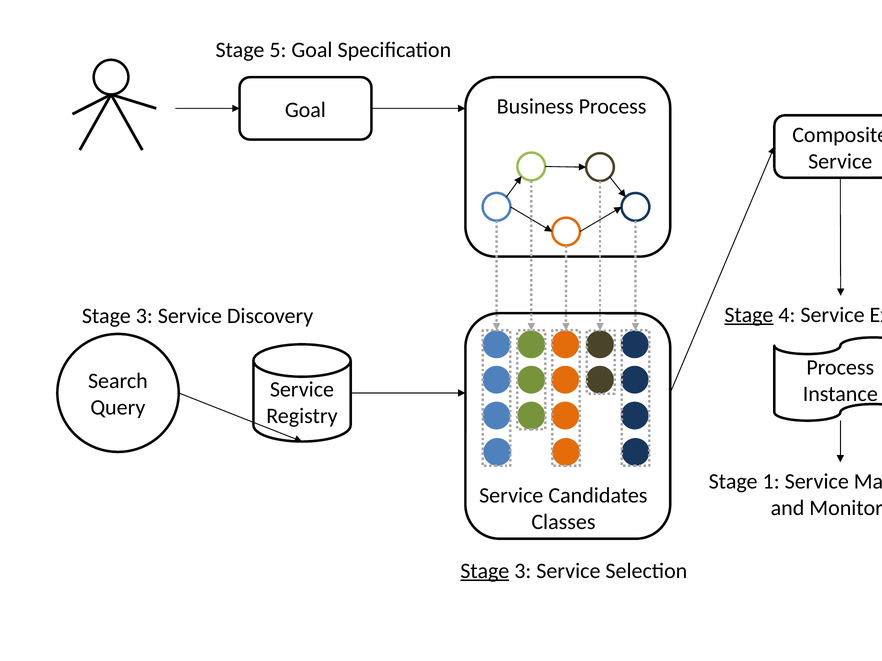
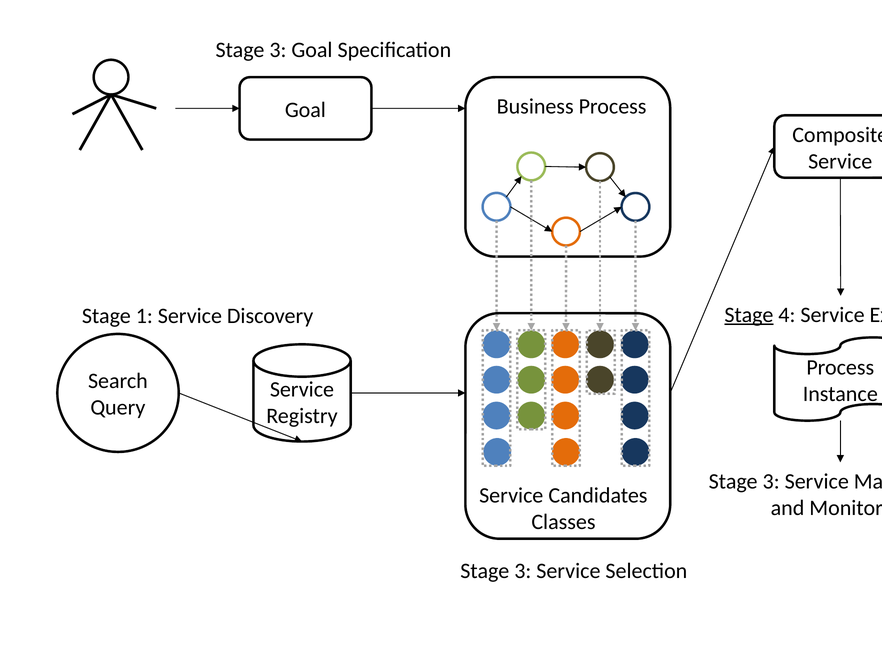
5 at (278, 50): 5 -> 3
3 at (144, 316): 3 -> 1
1 at (771, 482): 1 -> 3
Stage at (485, 571) underline: present -> none
